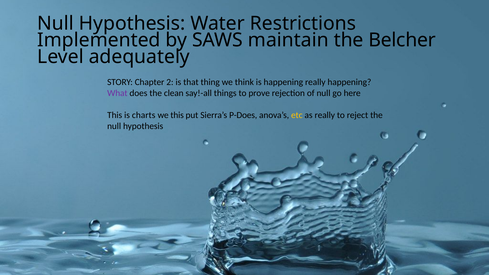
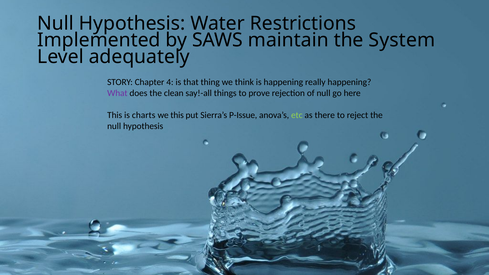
Belcher: Belcher -> System
2: 2 -> 4
P-Does: P-Does -> P-Issue
etc colour: yellow -> light green
as really: really -> there
